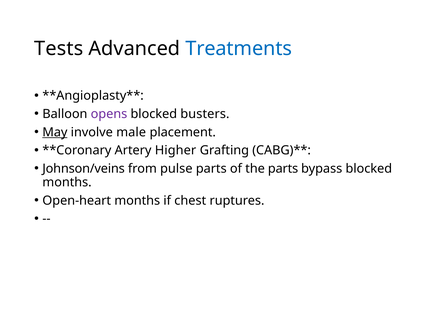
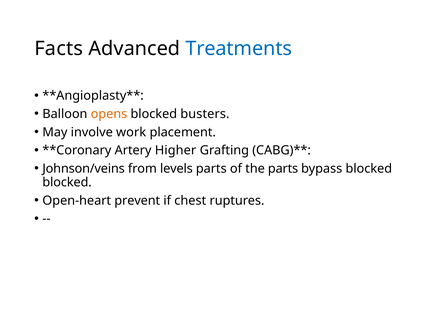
Tests: Tests -> Facts
opens colour: purple -> orange
May underline: present -> none
male: male -> work
pulse: pulse -> levels
months at (67, 182): months -> blocked
Open-heart months: months -> prevent
